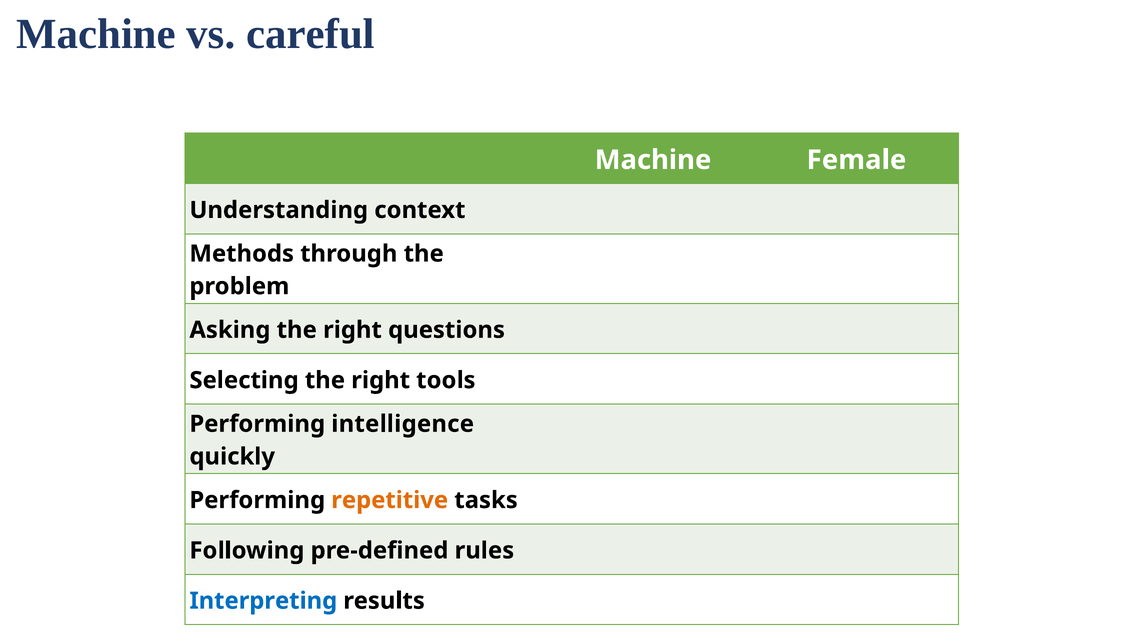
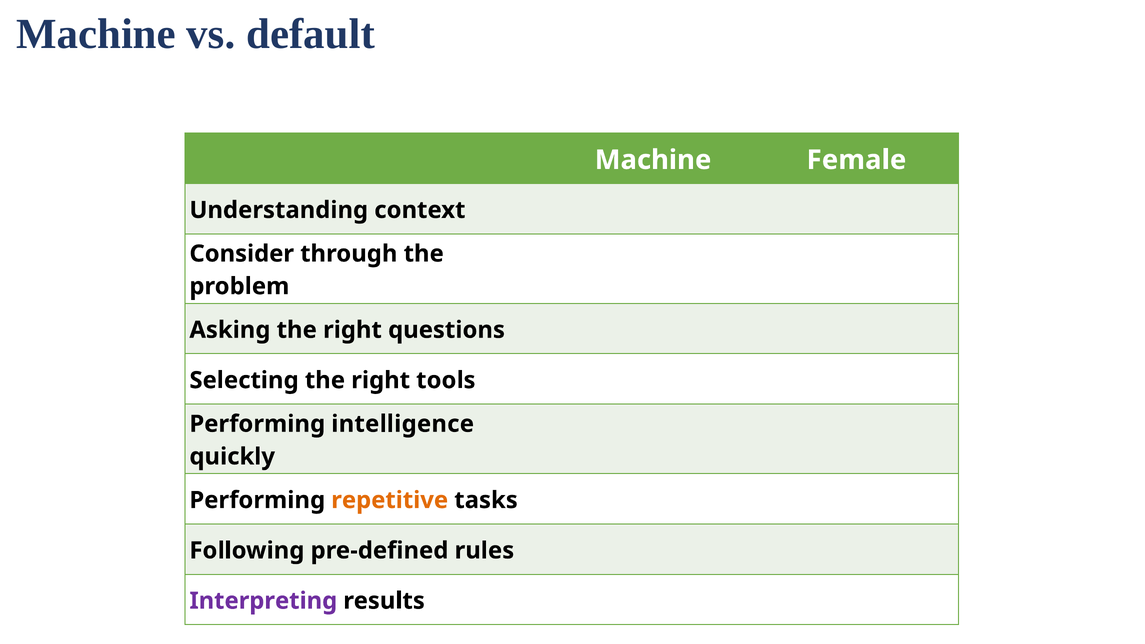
careful: careful -> default
Methods: Methods -> Consider
Interpreting colour: blue -> purple
